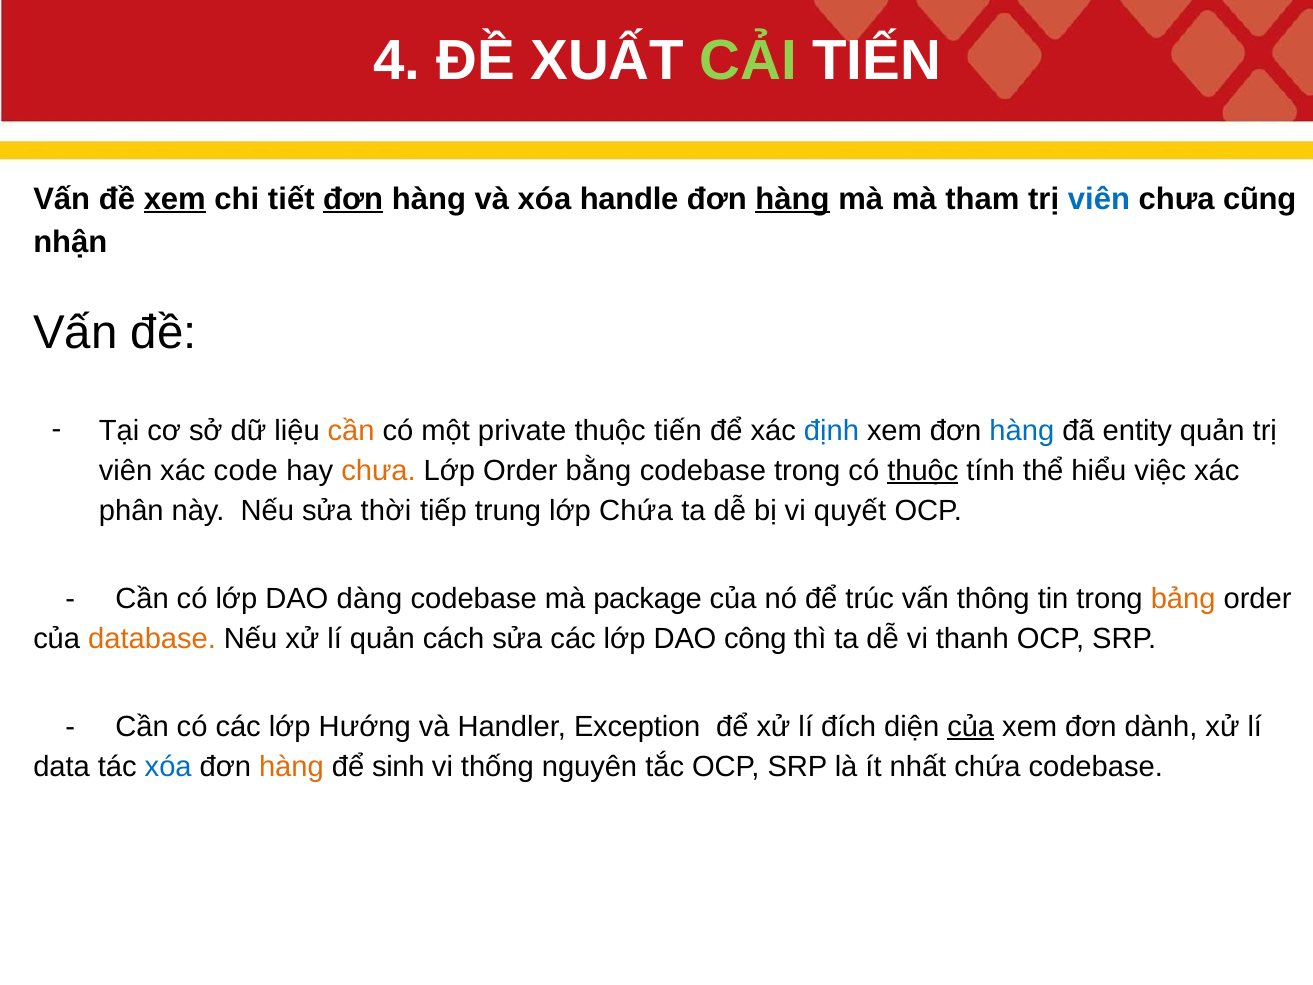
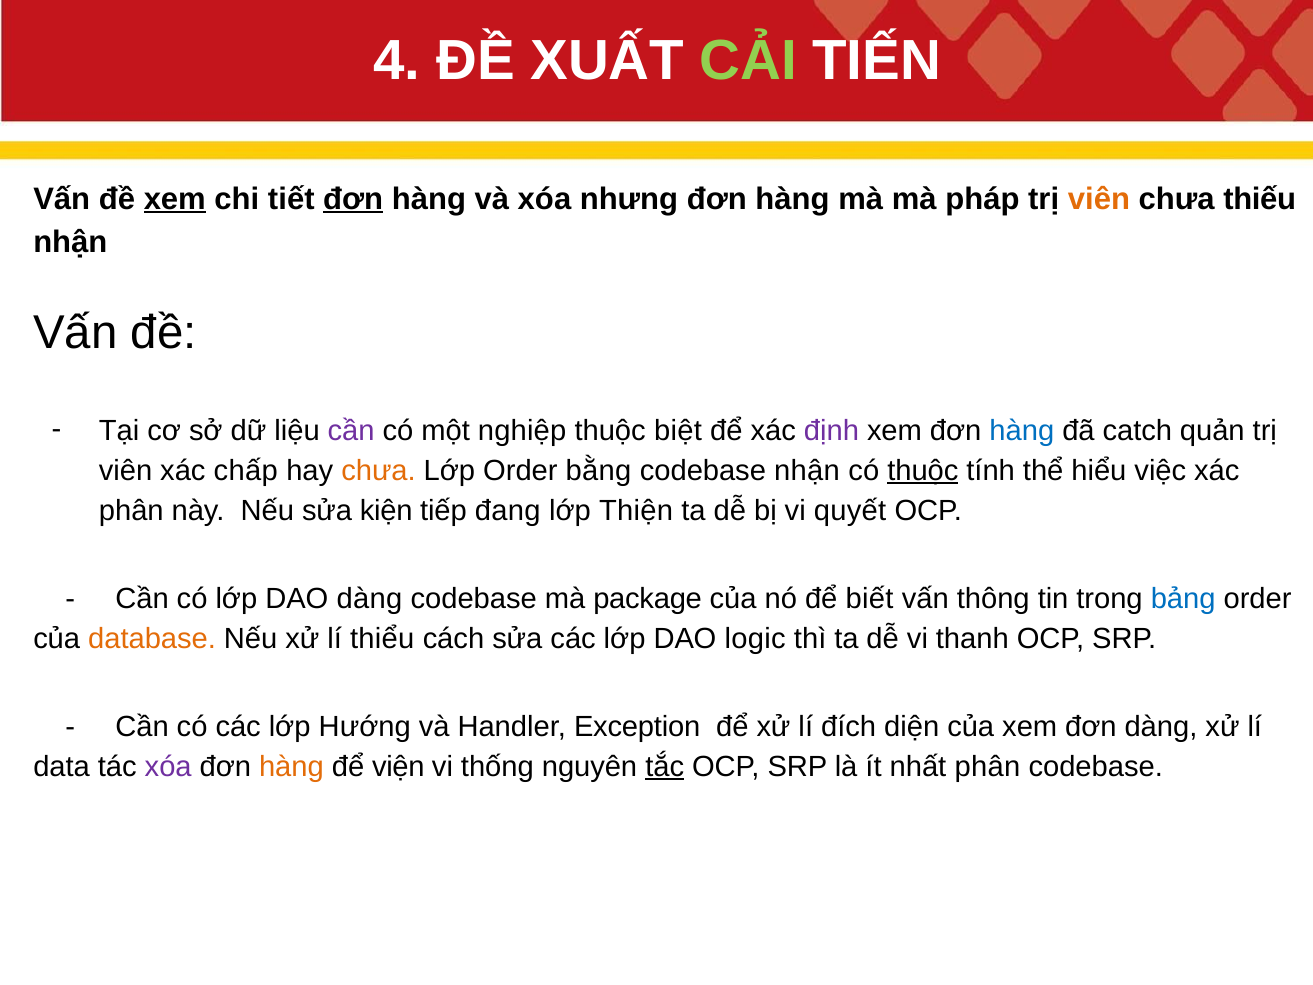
handle: handle -> nhưng
hàng at (793, 199) underline: present -> none
tham: tham -> pháp
viên at (1099, 199) colour: blue -> orange
cũng: cũng -> thiếu
cần at (351, 430) colour: orange -> purple
private: private -> nghiệp
thuộc tiến: tiến -> biệt
định colour: blue -> purple
entity: entity -> catch
code: code -> chấp
codebase trong: trong -> nhận
thời: thời -> kiện
trung: trung -> đang
lớp Chứa: Chứa -> Thiện
trúc: trúc -> biết
bảng colour: orange -> blue
lí quản: quản -> thiểu
công: công -> logic
của at (971, 726) underline: present -> none
đơn dành: dành -> dàng
xóa at (168, 766) colour: blue -> purple
sinh: sinh -> viện
tắc underline: none -> present
nhất chứa: chứa -> phân
